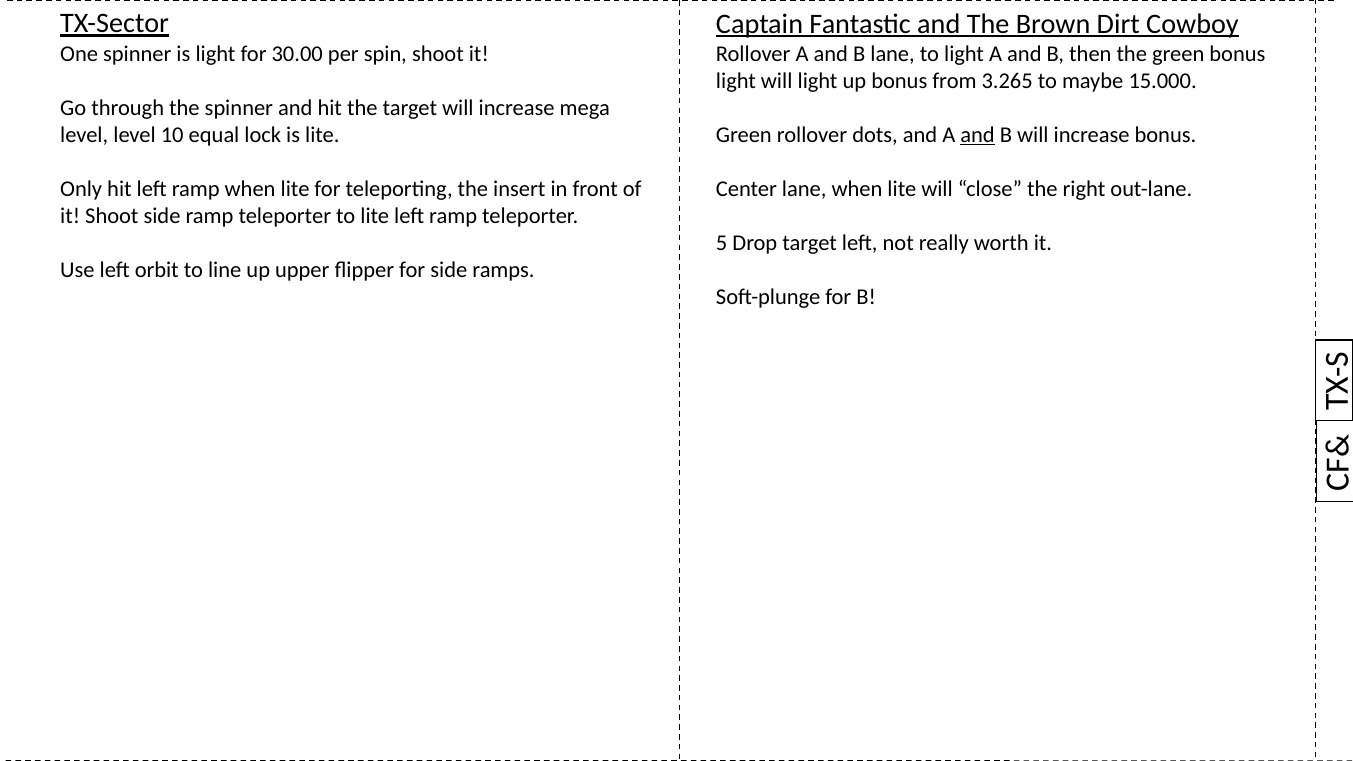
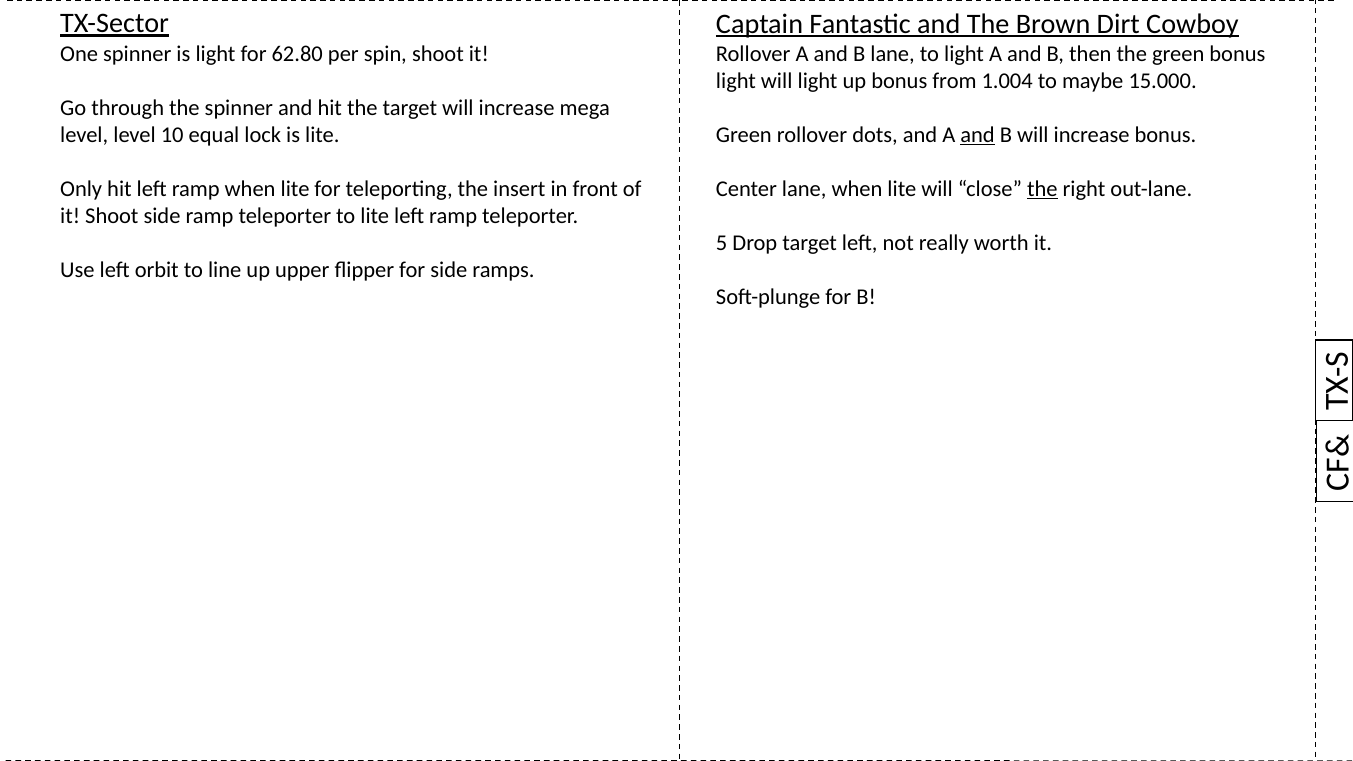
30.00: 30.00 -> 62.80
3.265: 3.265 -> 1.004
the at (1042, 189) underline: none -> present
